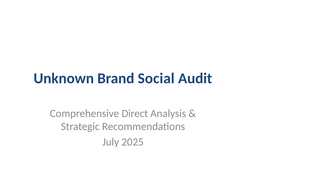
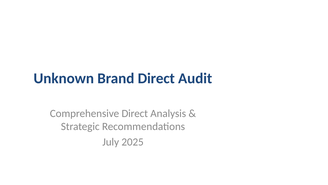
Brand Social: Social -> Direct
